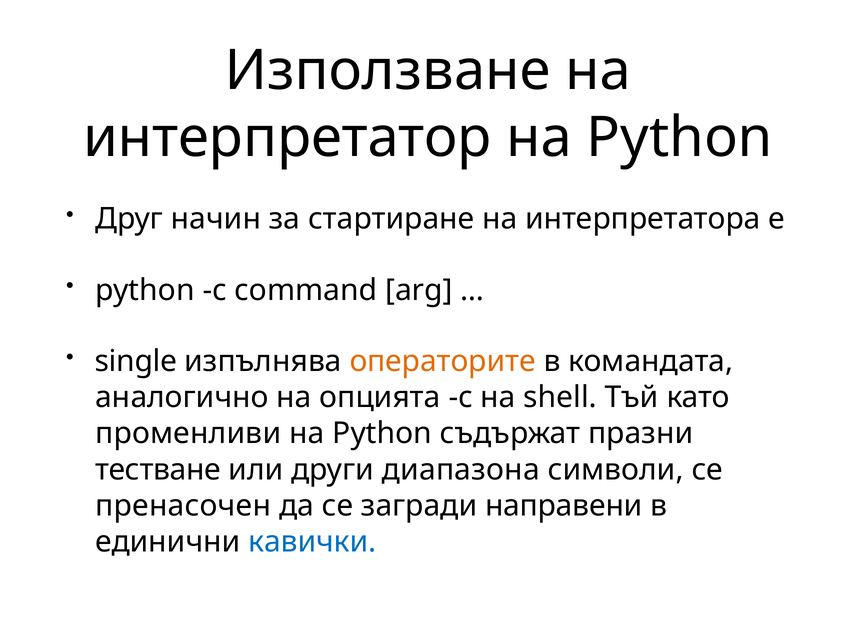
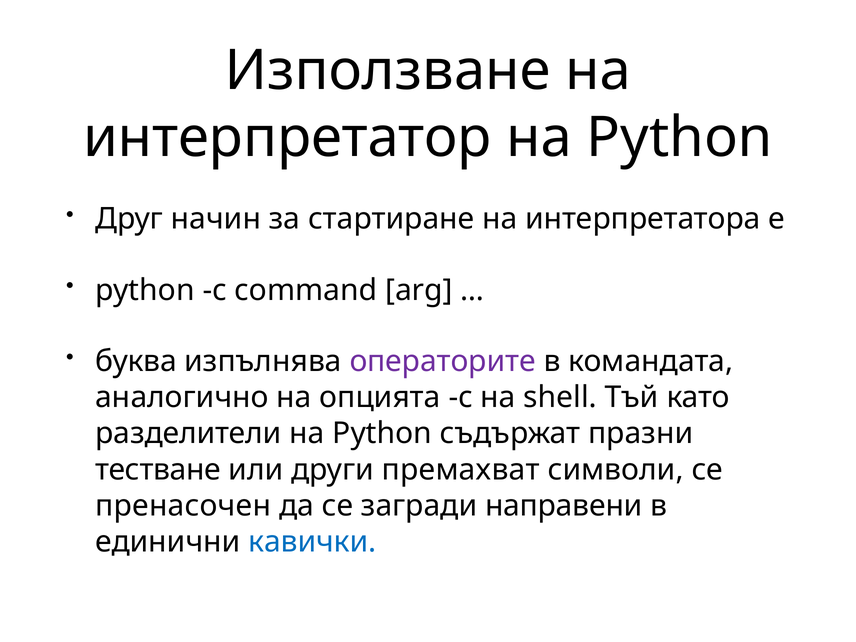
single: single -> буква
операторите colour: orange -> purple
променливи: променливи -> разделители
диапазона: диапазона -> премахват
